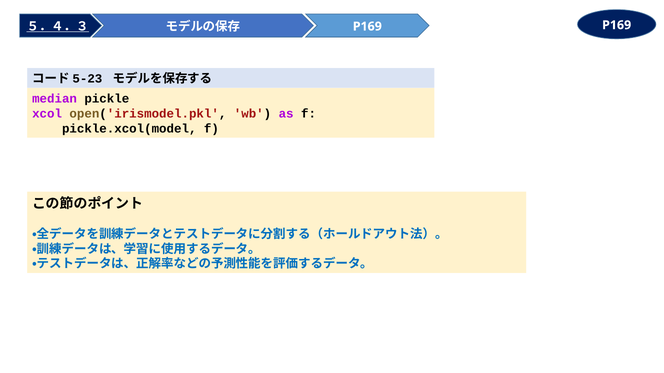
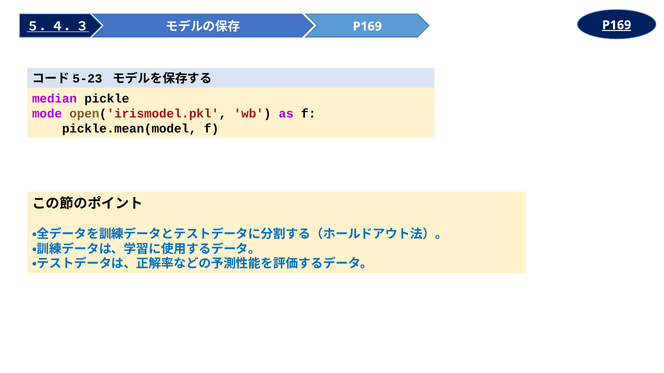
P169 at (617, 25) underline: none -> present
xcol: xcol -> mode
pickle.xcol(model: pickle.xcol(model -> pickle.mean(model
